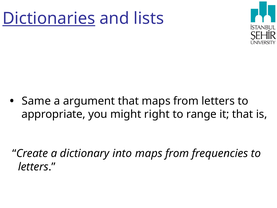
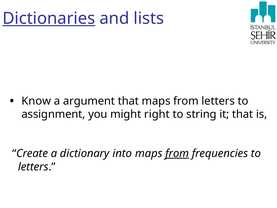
Same: Same -> Know
appropriate: appropriate -> assignment
range: range -> string
from at (177, 153) underline: none -> present
